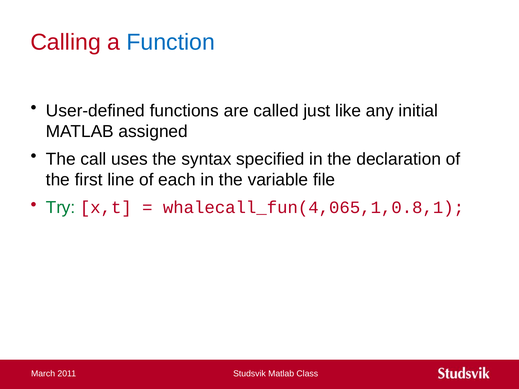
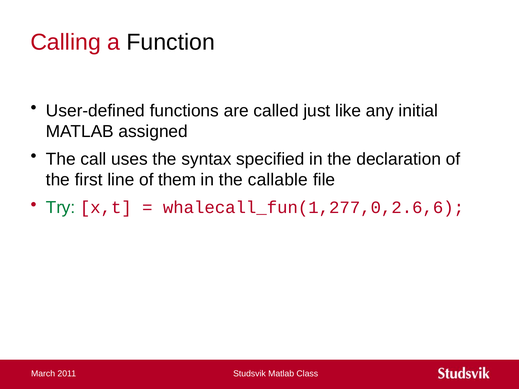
Function colour: blue -> black
each: each -> them
variable: variable -> callable
whalecall_fun(4,065,1,0.8,1: whalecall_fun(4,065,1,0.8,1 -> whalecall_fun(1,277,0,2.6,6
